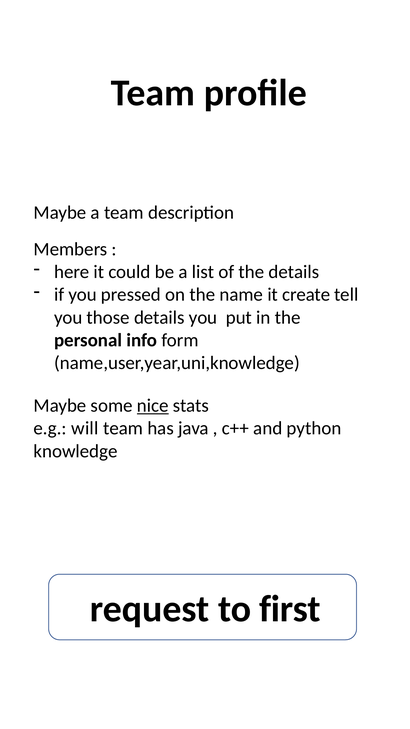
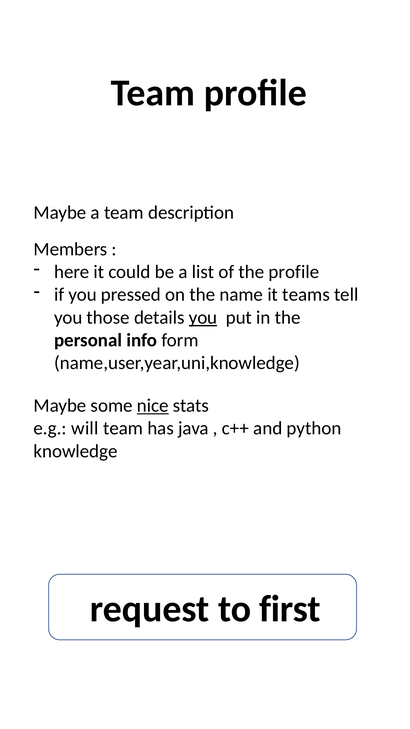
the details: details -> profile
create: create -> teams
you at (203, 317) underline: none -> present
